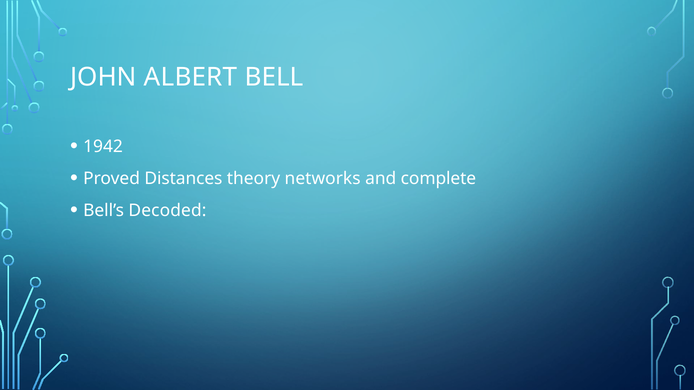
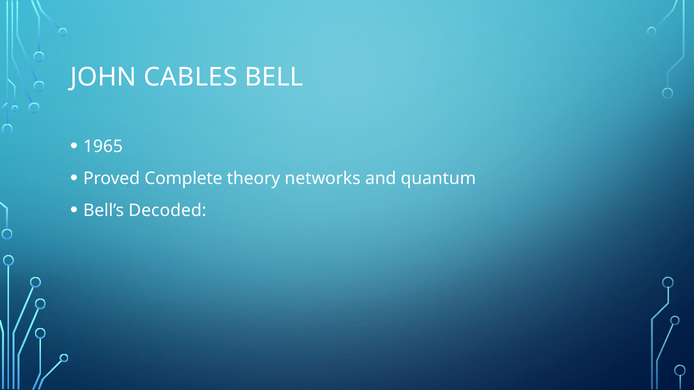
ALBERT: ALBERT -> CABLES
1942: 1942 -> 1965
Distances: Distances -> Complete
complete: complete -> quantum
